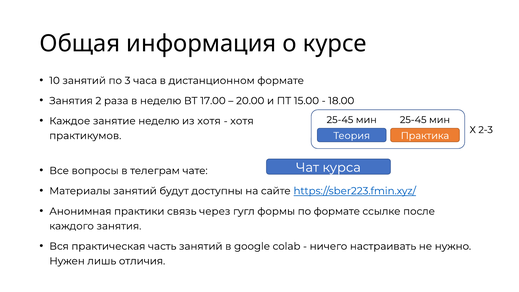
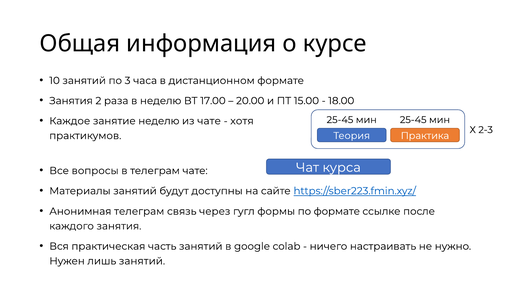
из хотя: хотя -> чате
Анонимная практики: практики -> телеграм
лишь отличия: отличия -> занятий
